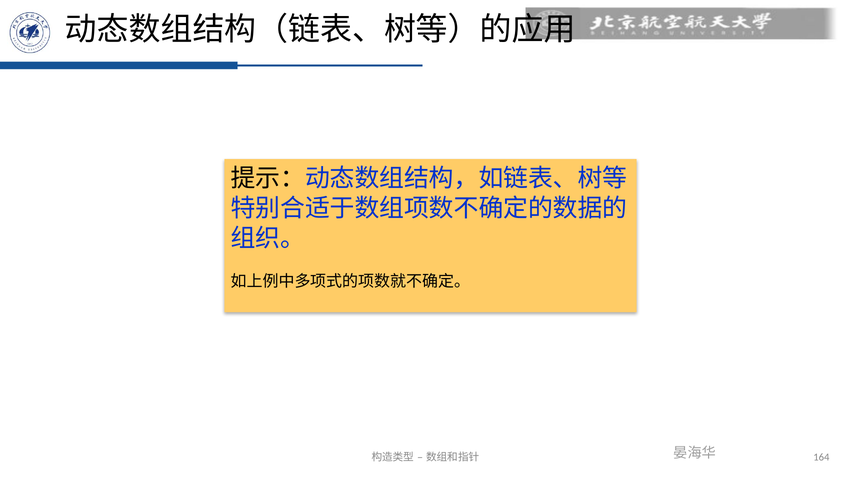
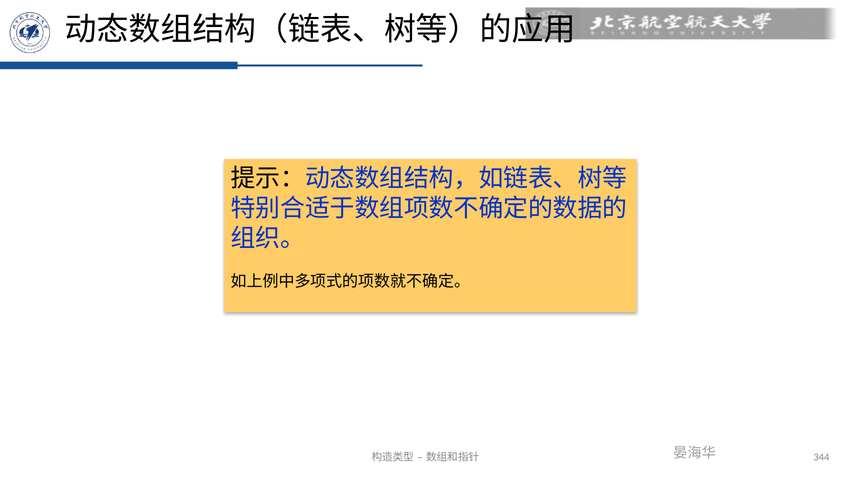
164: 164 -> 344
